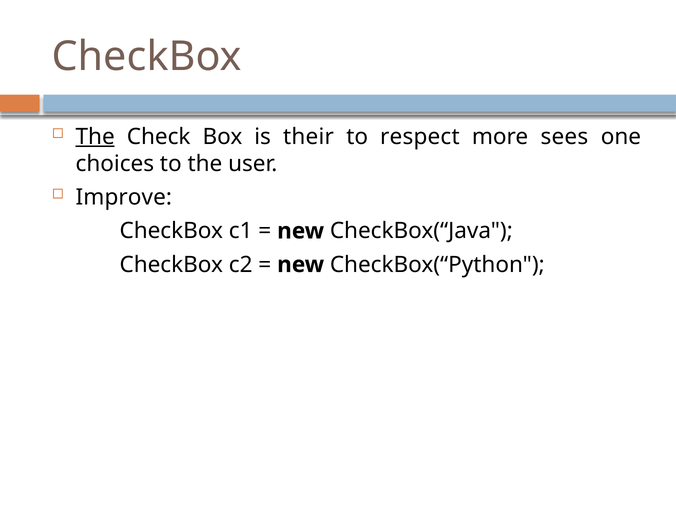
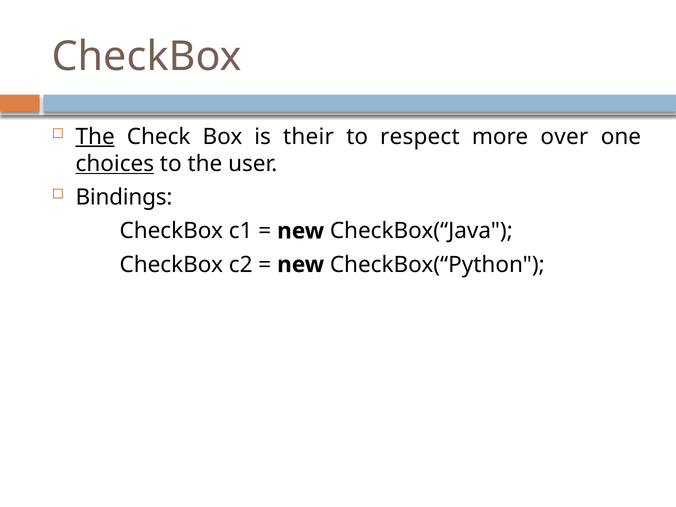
sees: sees -> over
choices underline: none -> present
Improve: Improve -> Bindings
